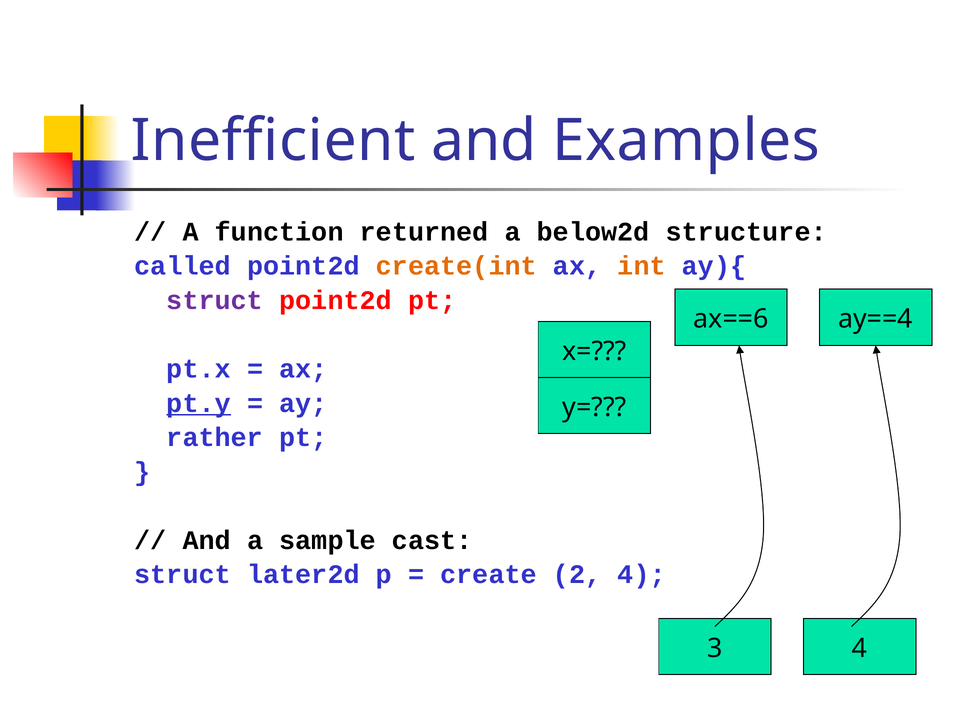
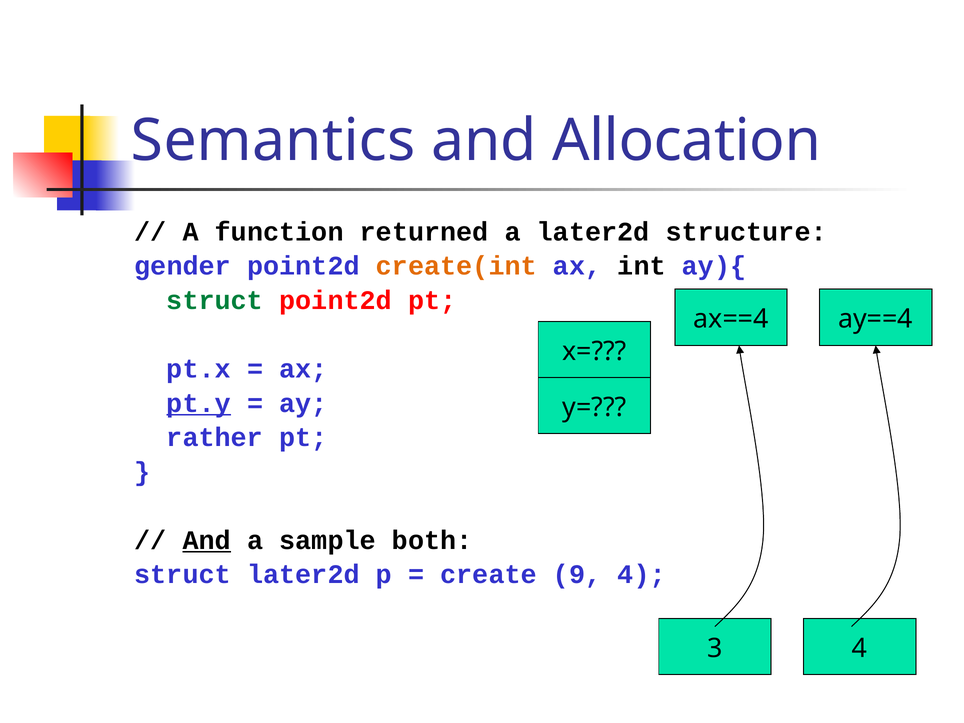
Inefficient: Inefficient -> Semantics
Examples: Examples -> Allocation
a below2d: below2d -> later2d
called: called -> gender
int colour: orange -> black
struct at (215, 300) colour: purple -> green
ax==6: ax==6 -> ax==4
And at (207, 540) underline: none -> present
cast: cast -> both
2: 2 -> 9
